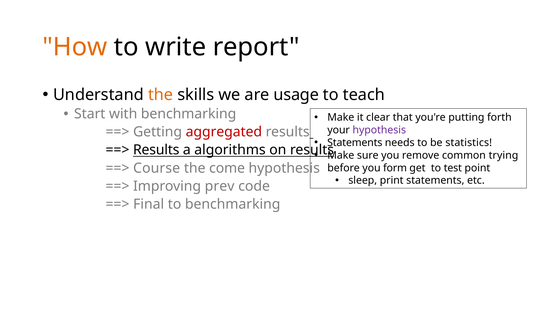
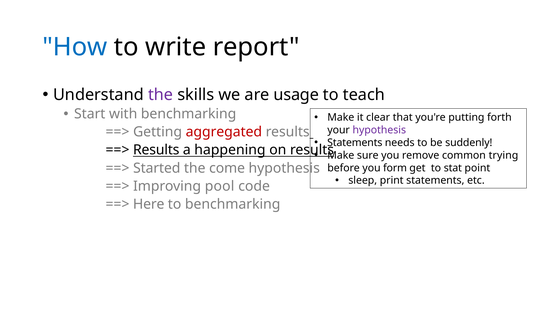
How colour: orange -> blue
the at (161, 95) colour: orange -> purple
statistics: statistics -> suddenly
algorithms: algorithms -> happening
Course: Course -> Started
test: test -> stat
prev: prev -> pool
Final: Final -> Here
